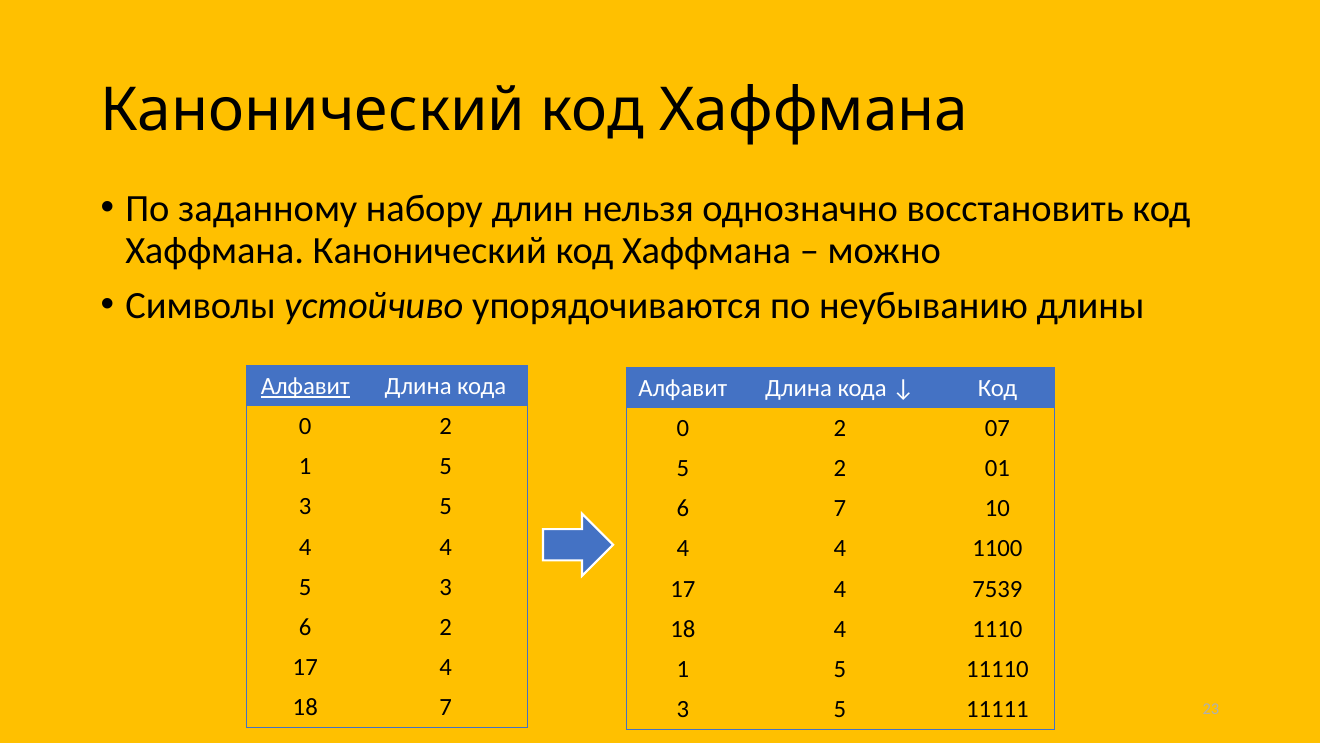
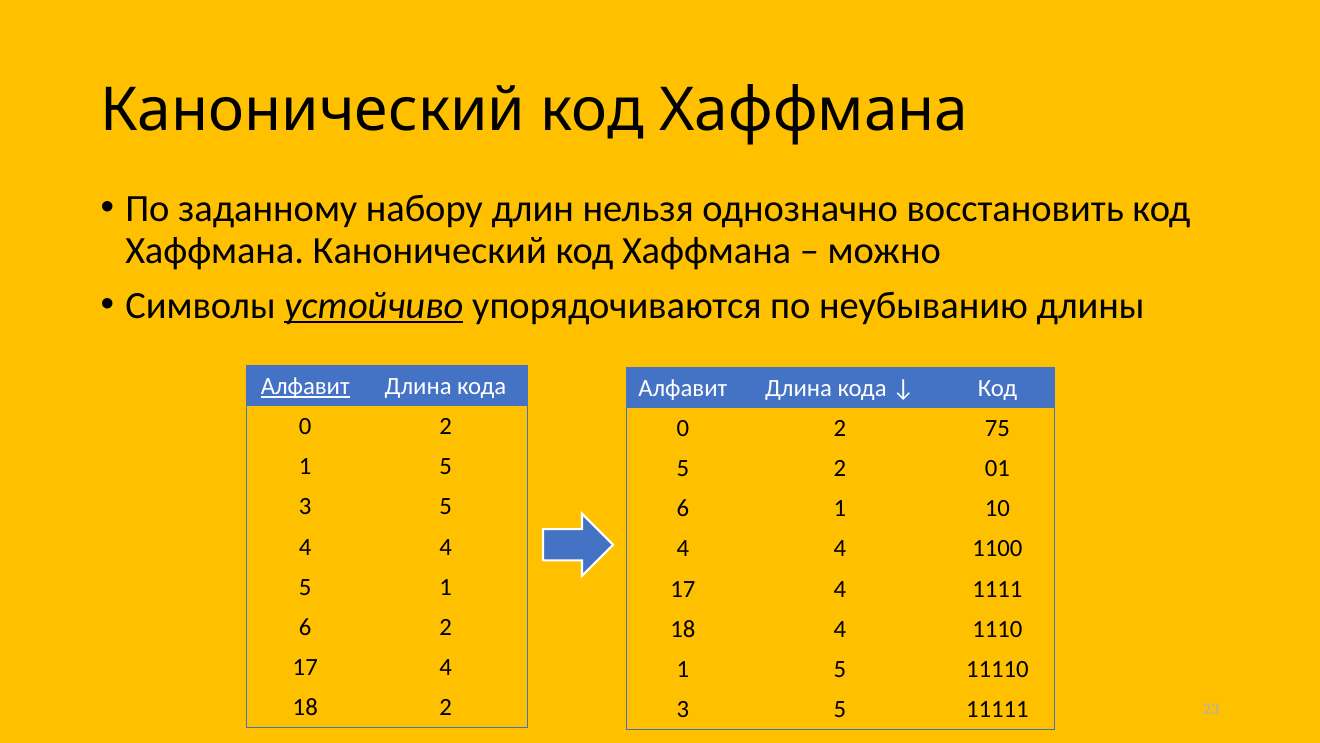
устойчиво underline: none -> present
07: 07 -> 75
6 7: 7 -> 1
3 at (446, 587): 3 -> 1
7539: 7539 -> 1111
18 7: 7 -> 2
